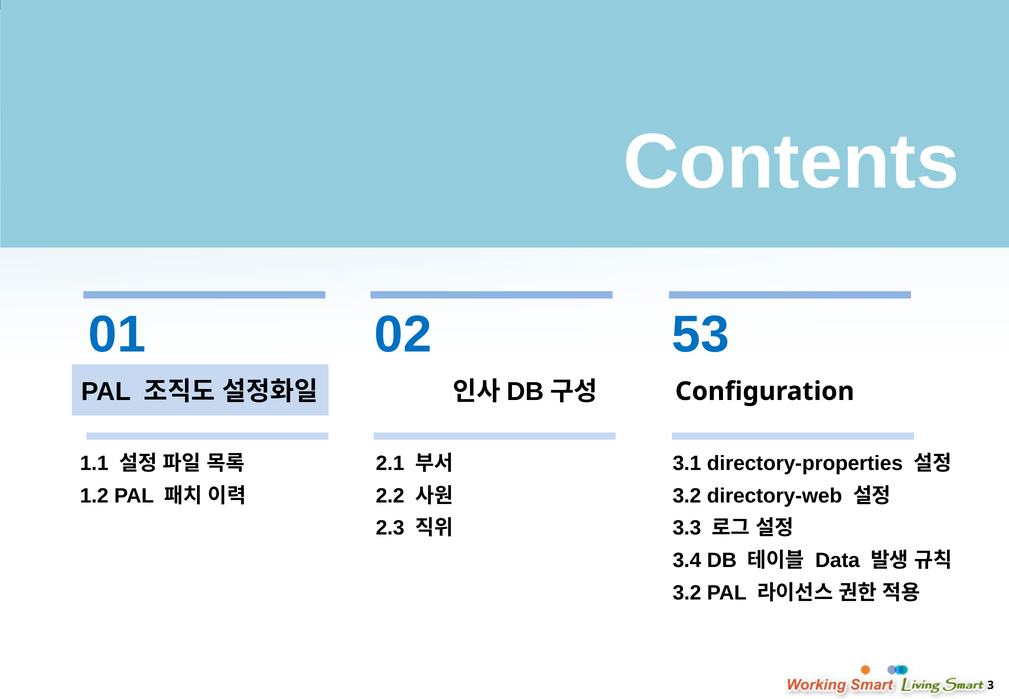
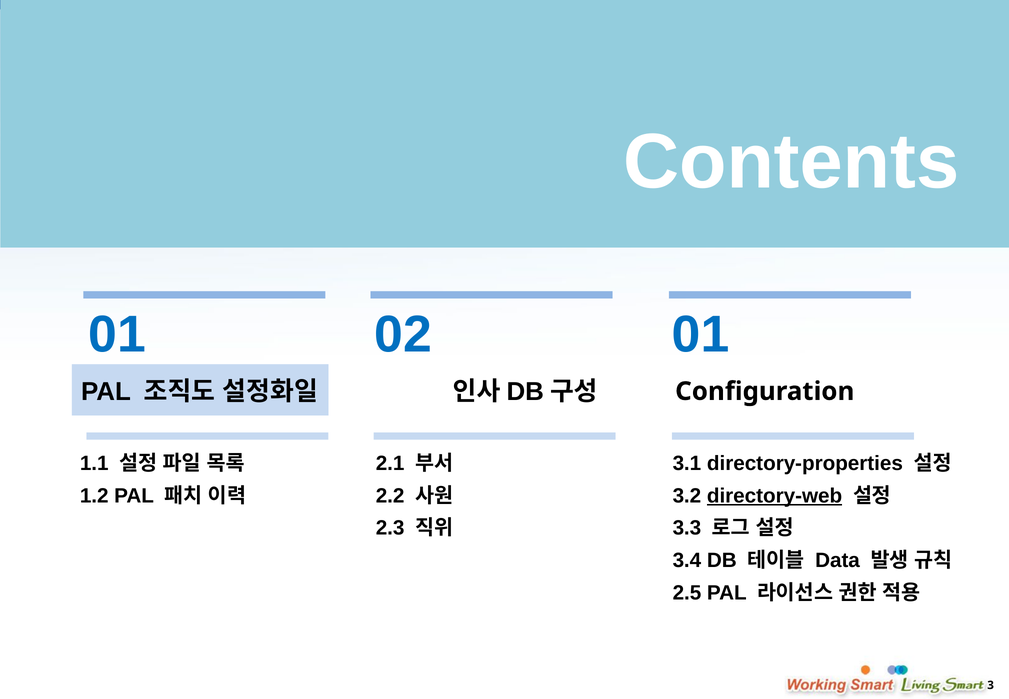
02 53: 53 -> 01
directory-web underline: none -> present
3.2 at (687, 592): 3.2 -> 2.5
